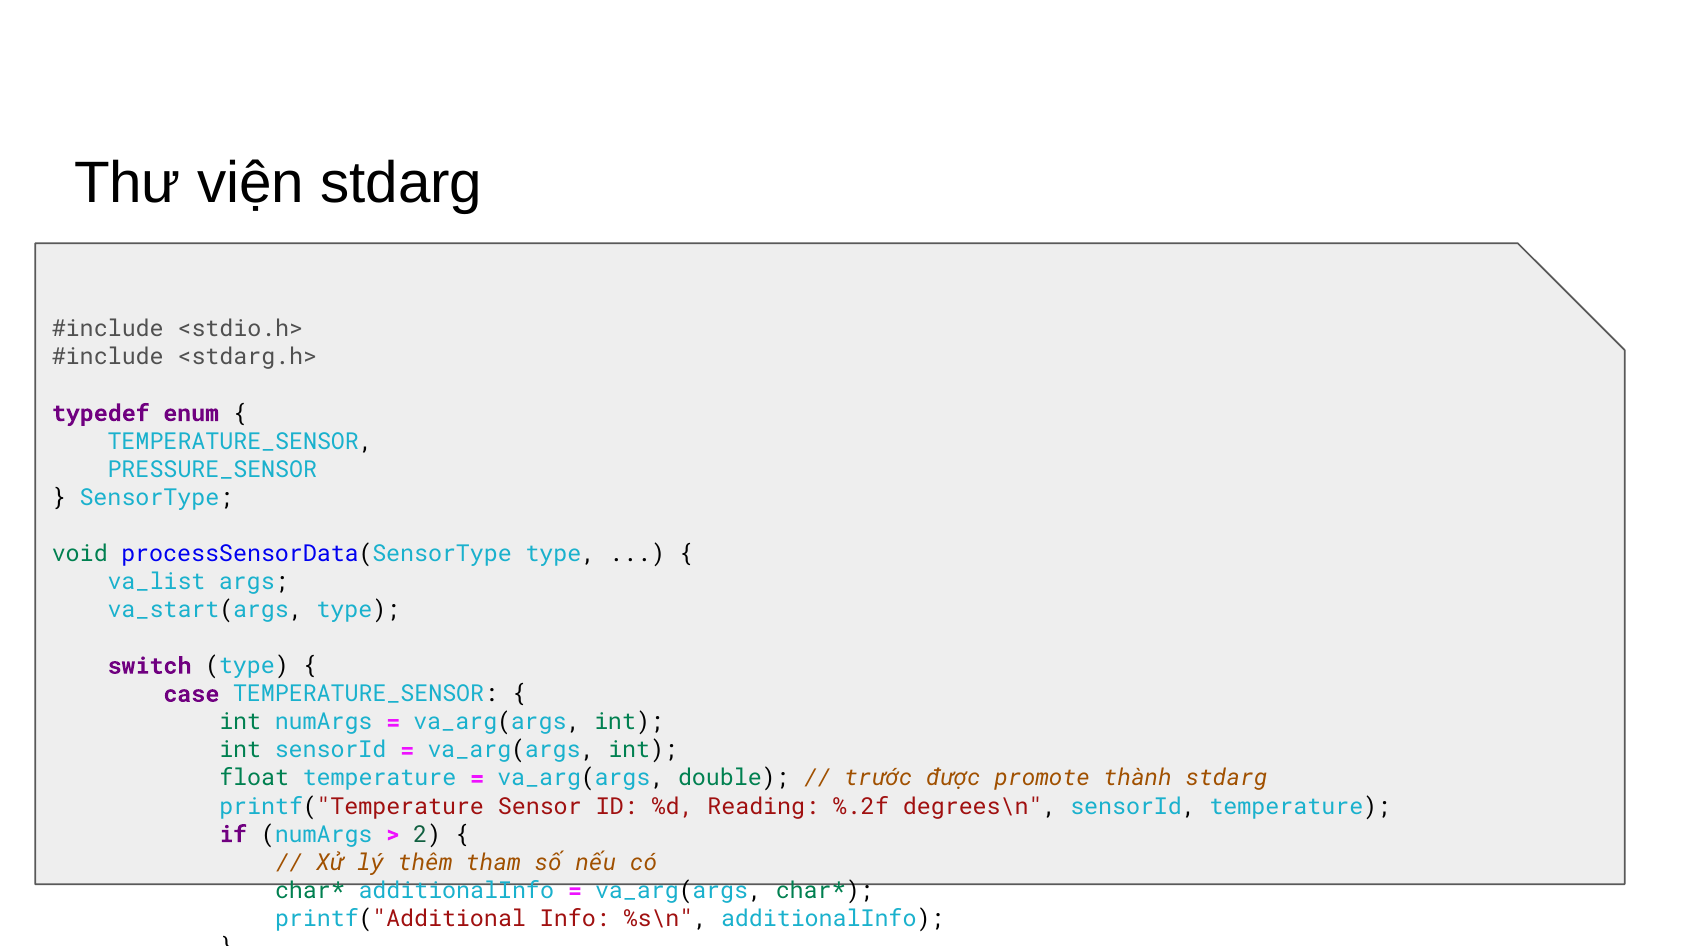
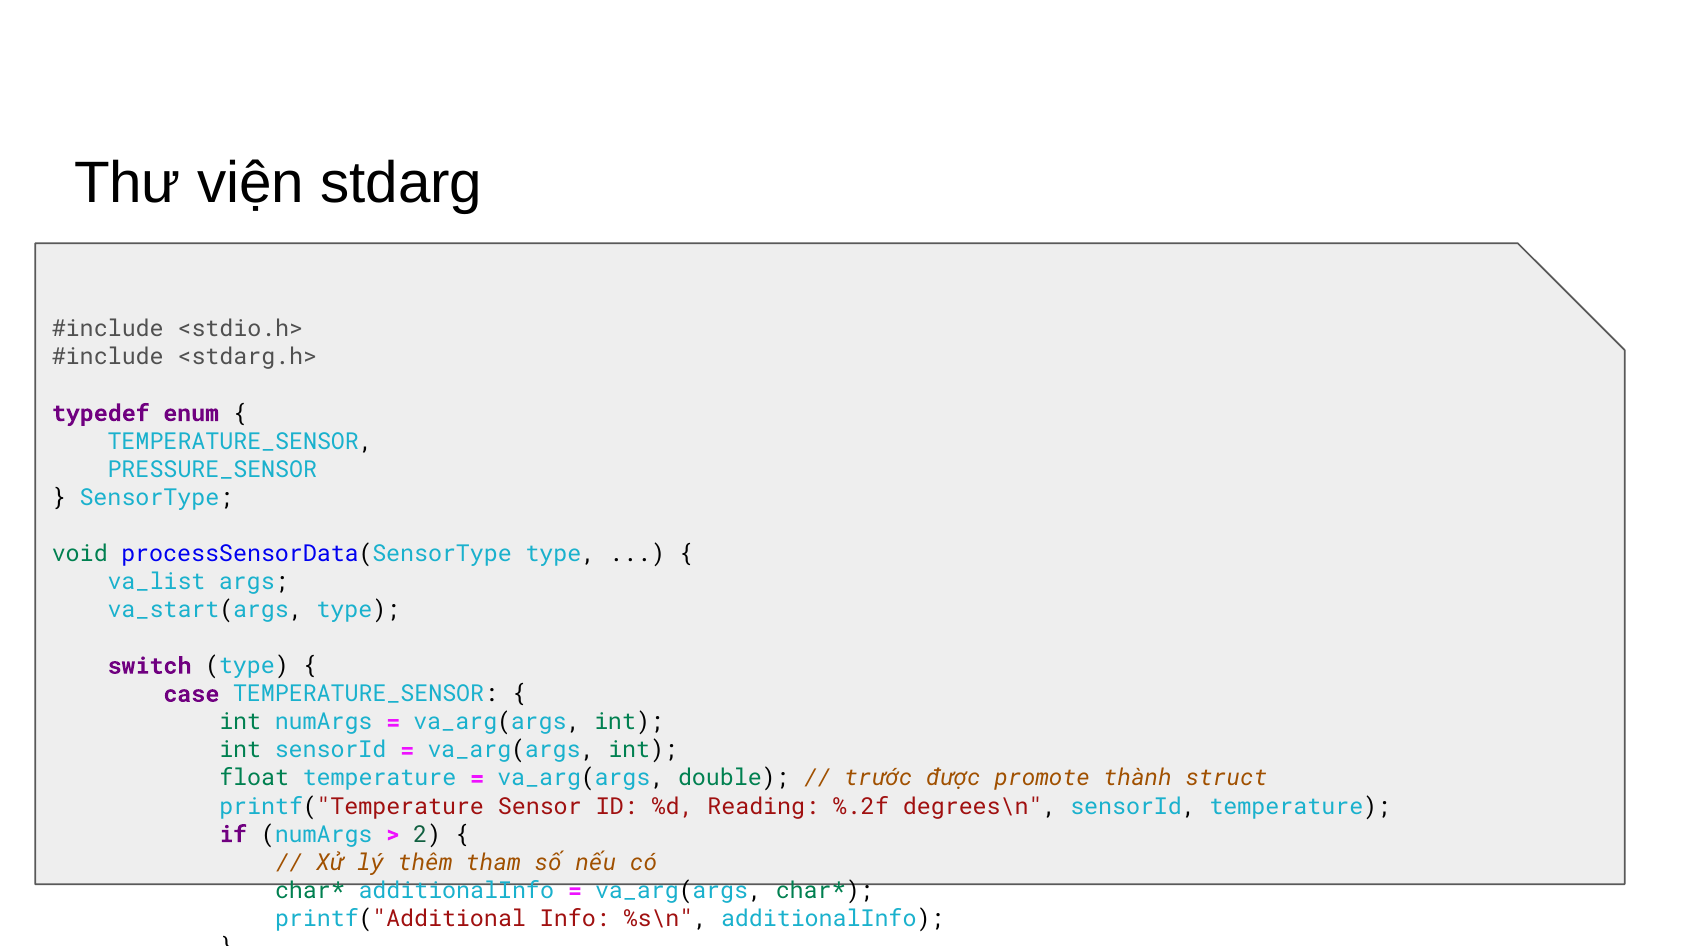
thành stdarg: stdarg -> struct
